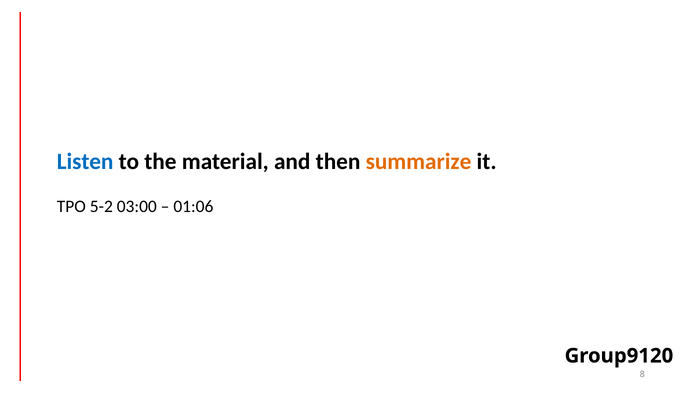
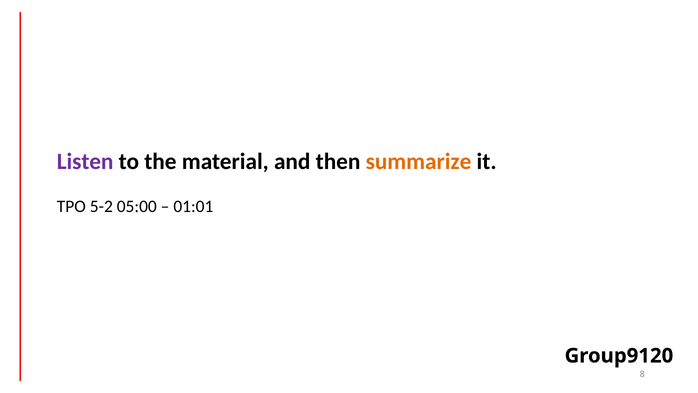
Listen colour: blue -> purple
03:00: 03:00 -> 05:00
01:06: 01:06 -> 01:01
